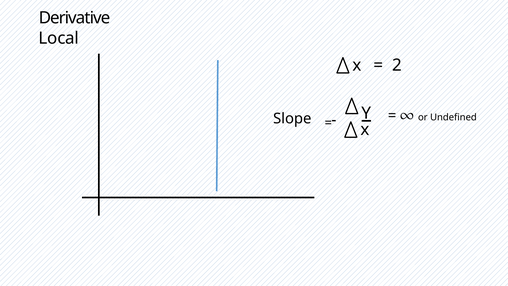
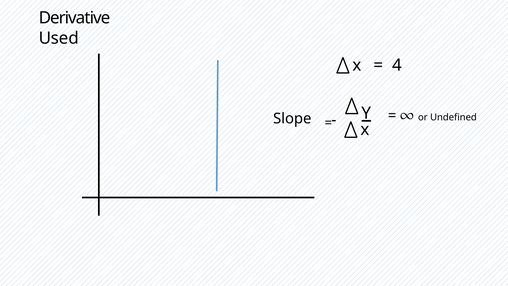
Local: Local -> Used
2: 2 -> 4
